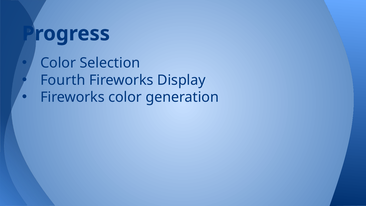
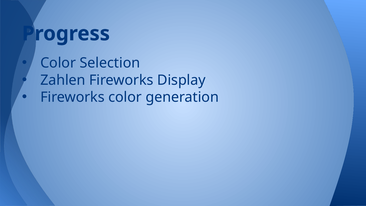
Fourth: Fourth -> Zahlen
